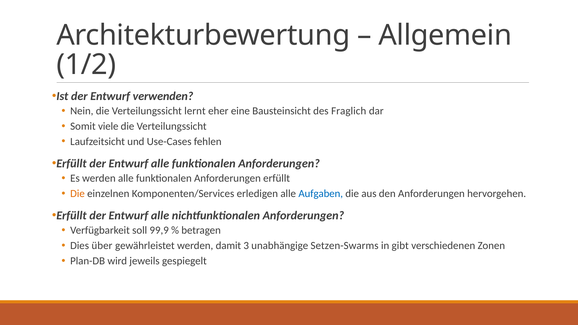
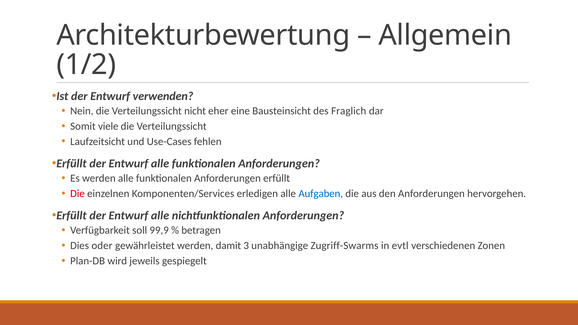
lernt: lernt -> nicht
Die at (77, 194) colour: orange -> red
über: über -> oder
Setzen-Swarms: Setzen-Swarms -> Zugriff-Swarms
gibt: gibt -> evtl
